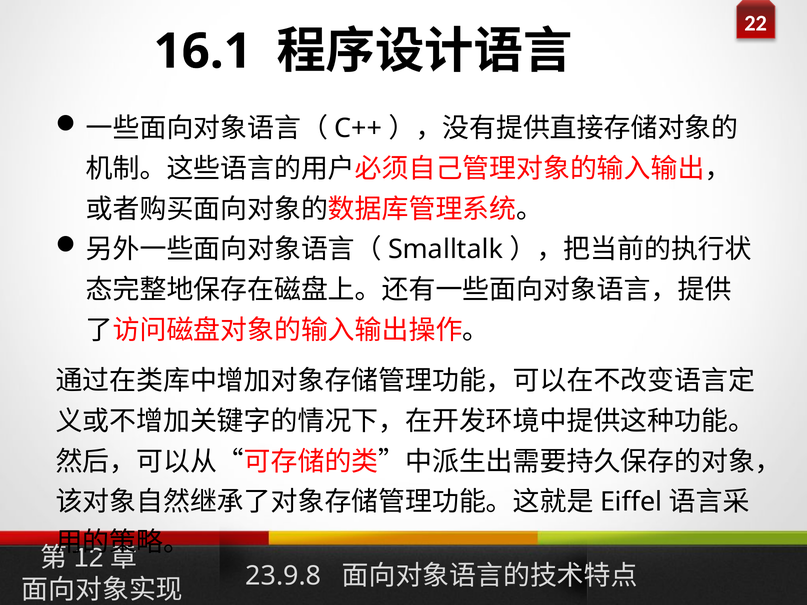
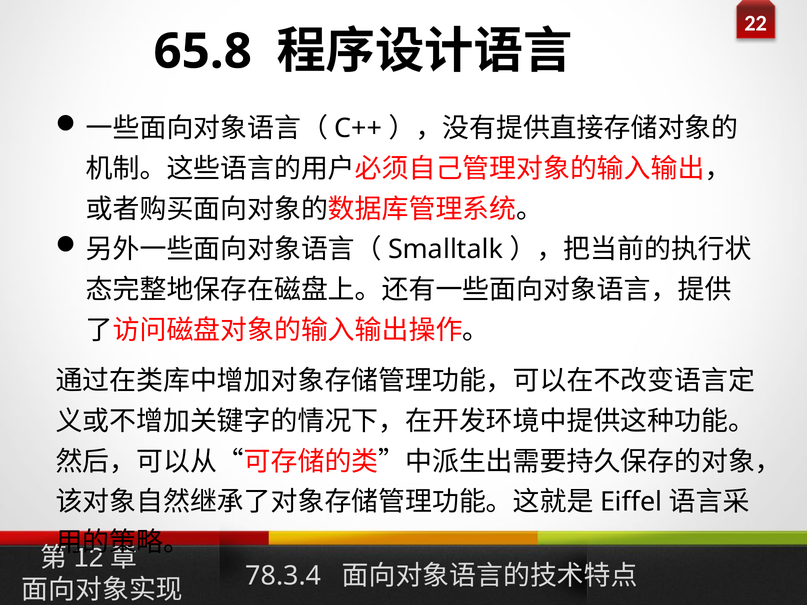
16.1: 16.1 -> 65.8
23.9.8: 23.9.8 -> 78.3.4
